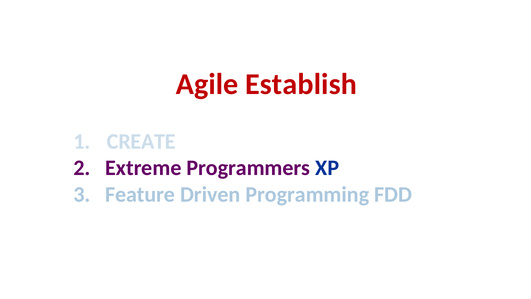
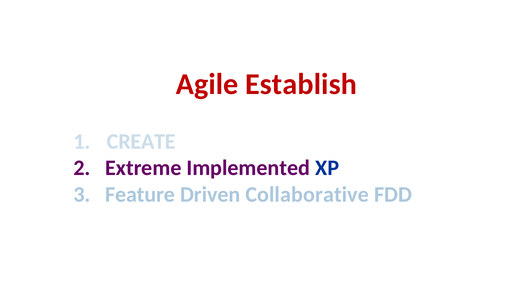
Programmers: Programmers -> Implemented
Programming: Programming -> Collaborative
